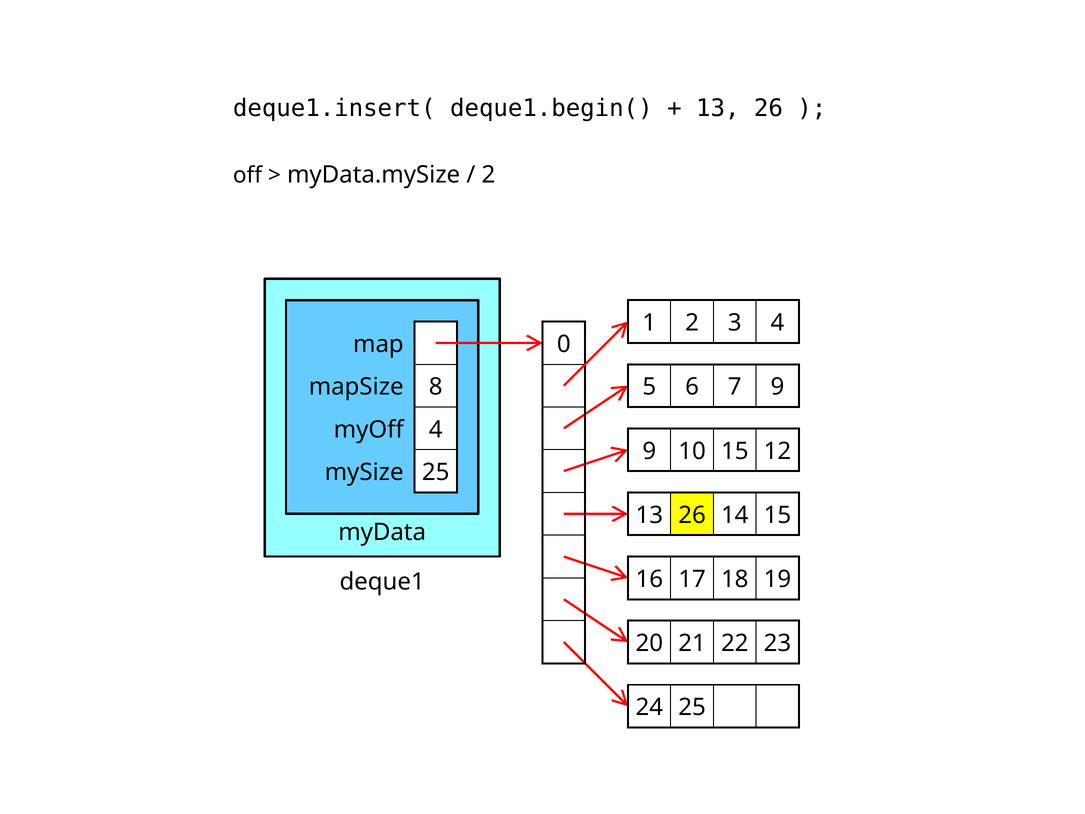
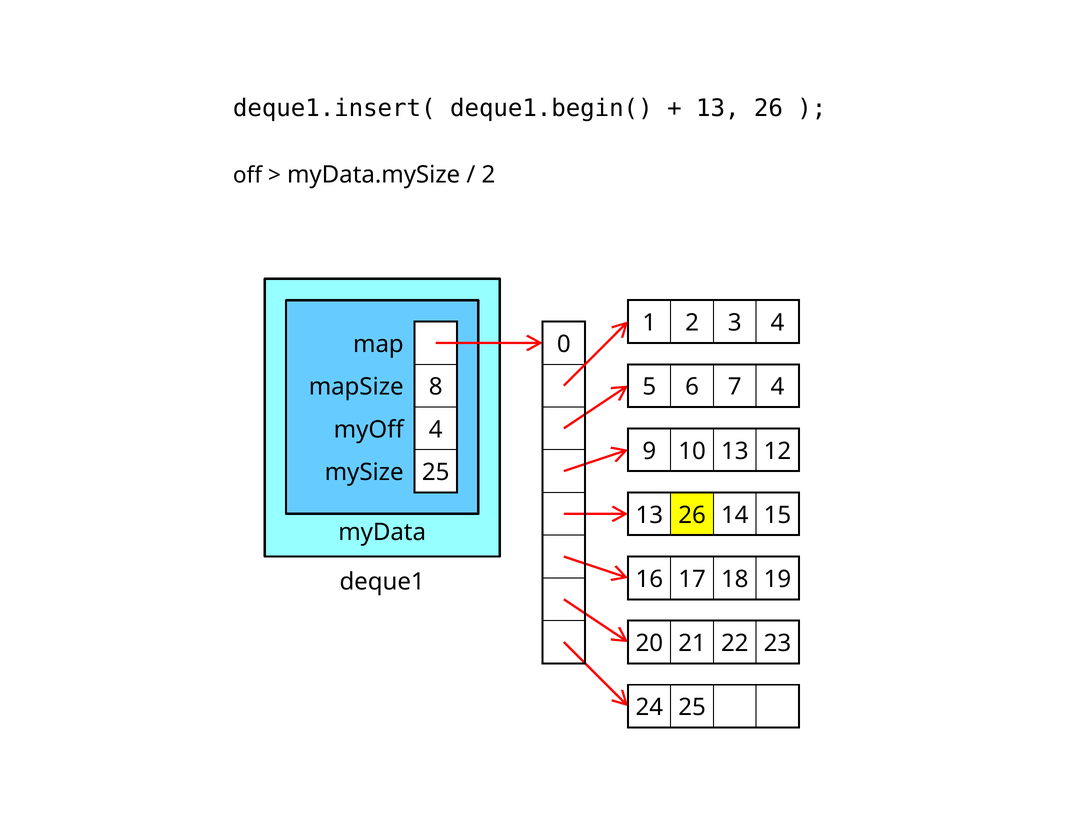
7 9: 9 -> 4
10 15: 15 -> 13
